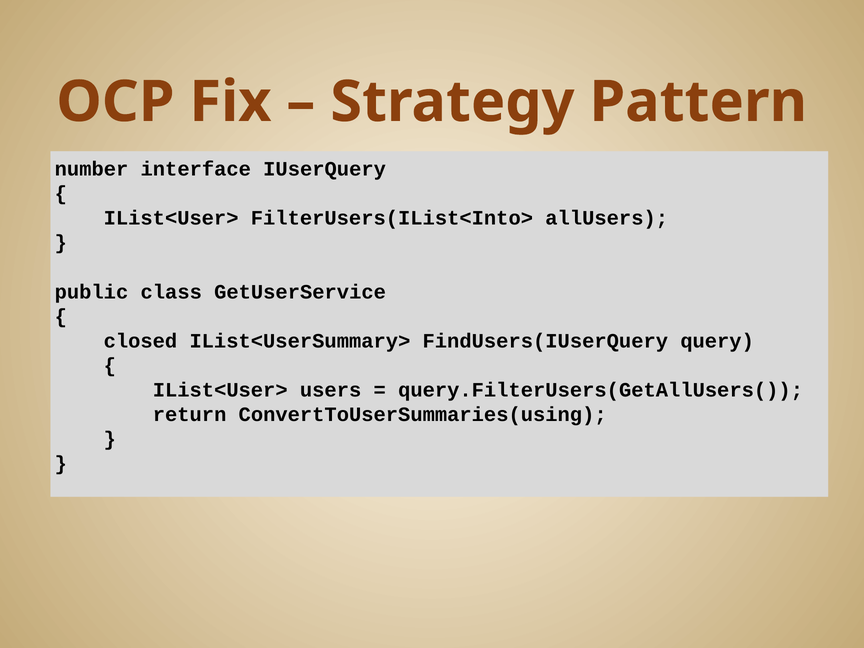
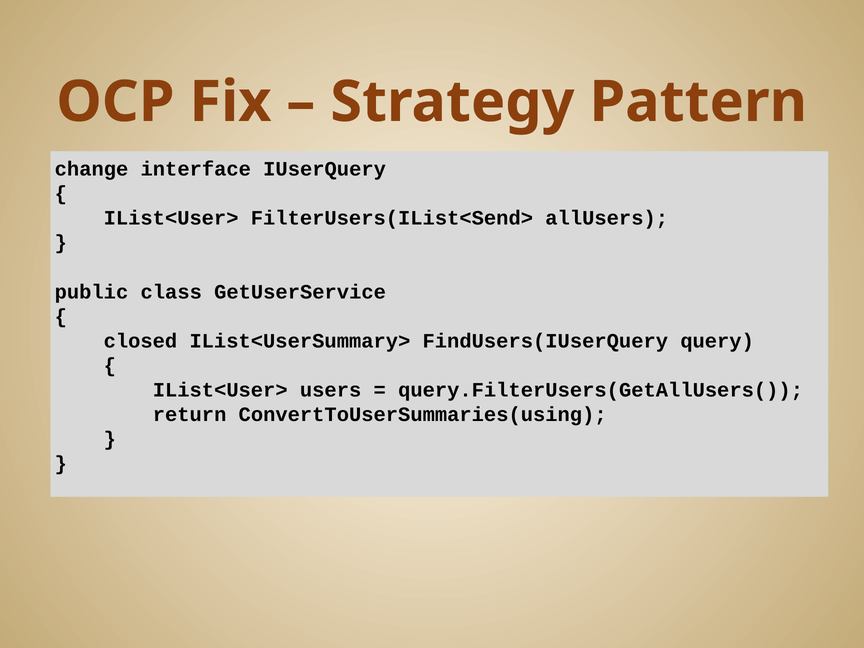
number: number -> change
FilterUsers(IList<Into>: FilterUsers(IList<Into> -> FilterUsers(IList<Send>
